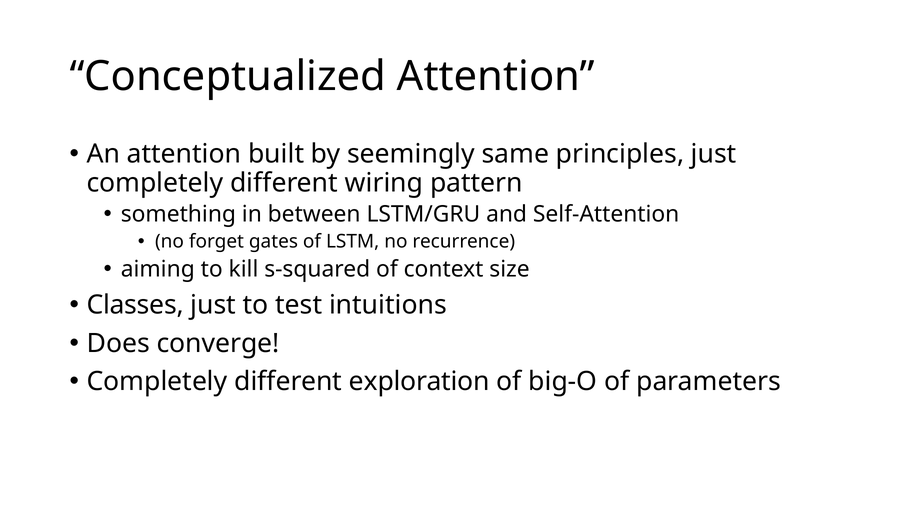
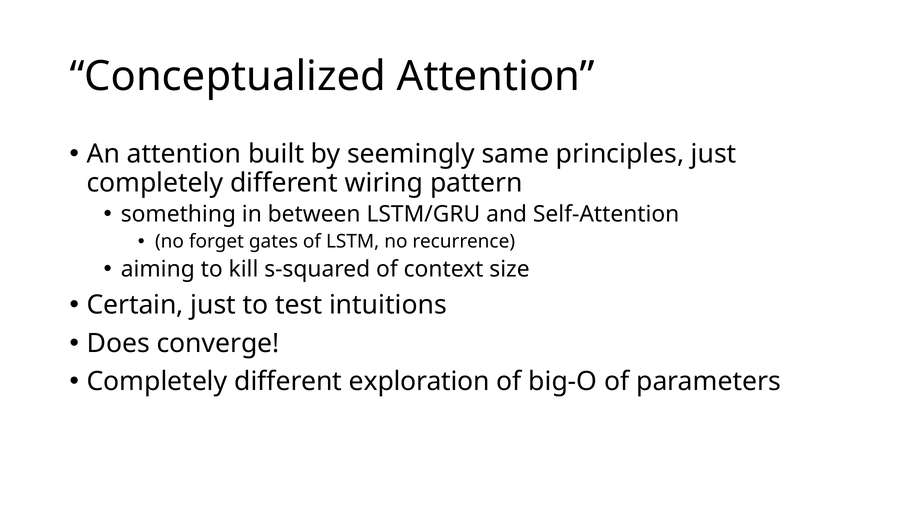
Classes: Classes -> Certain
